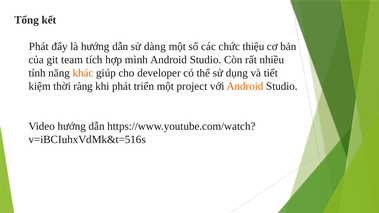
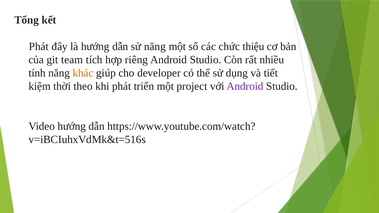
sử dàng: dàng -> năng
mình: mình -> riêng
ràng: ràng -> theo
Android at (245, 86) colour: orange -> purple
